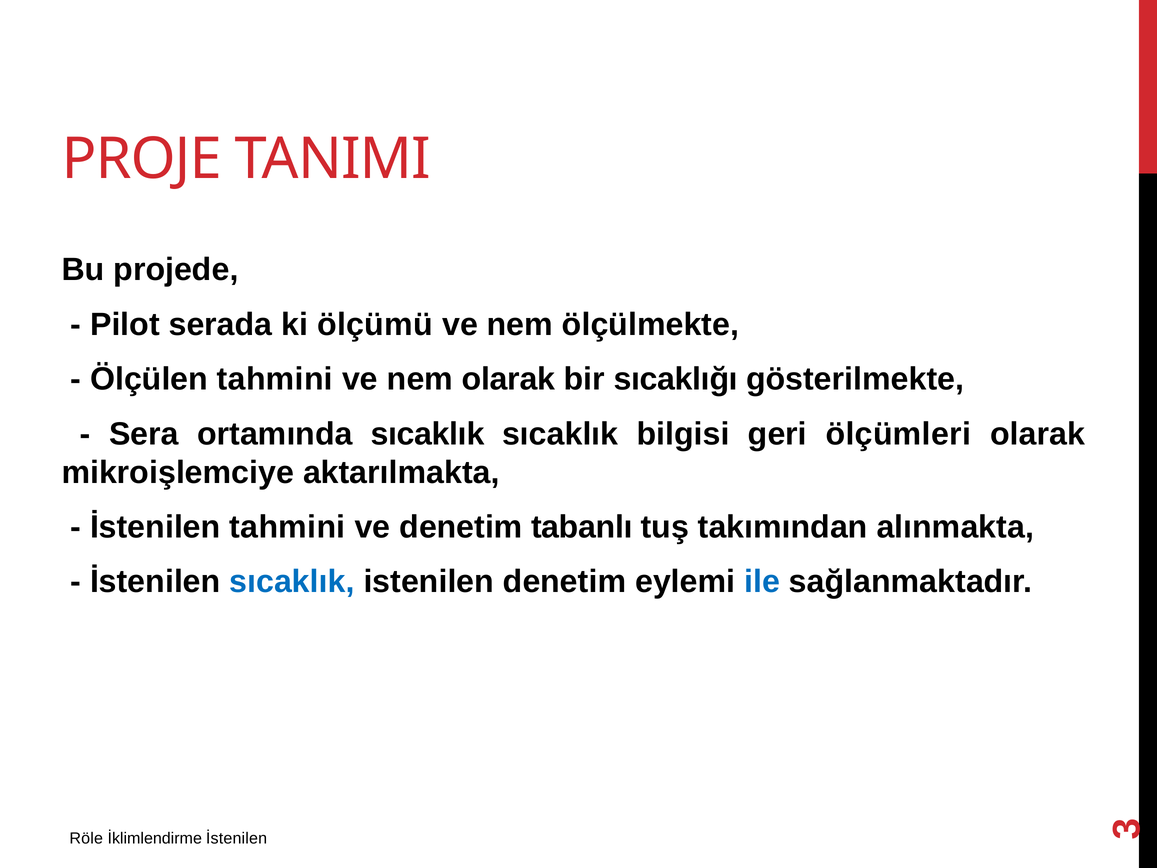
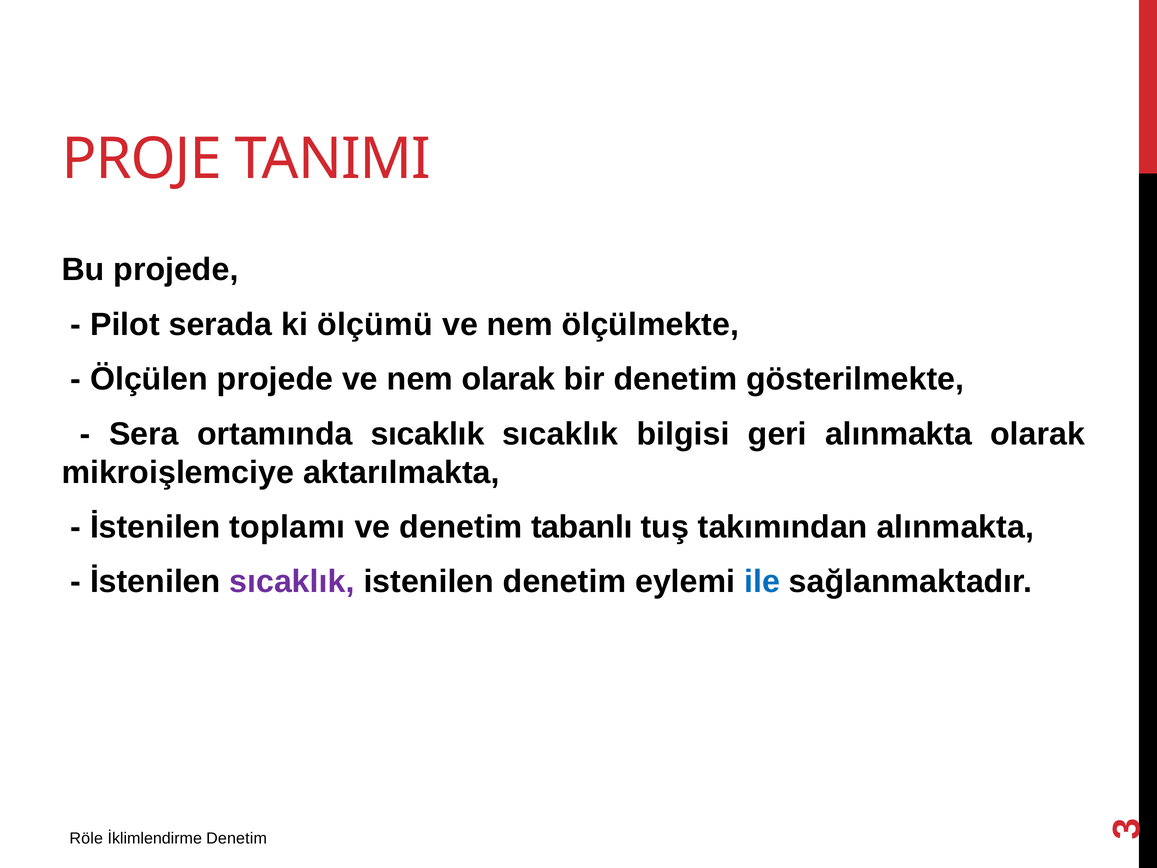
Ölçülen tahmini: tahmini -> projede
bir sıcaklığı: sıcaklığı -> denetim
geri ölçümleri: ölçümleri -> alınmakta
İstenilen tahmini: tahmini -> toplamı
sıcaklık at (292, 582) colour: blue -> purple
İklimlendirme İstenilen: İstenilen -> Denetim
